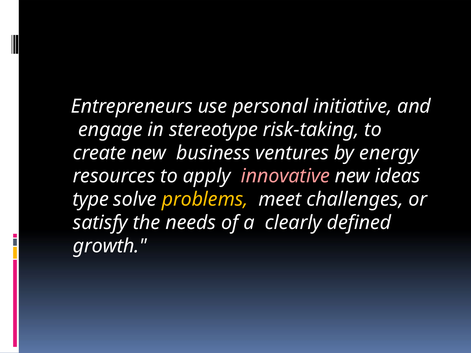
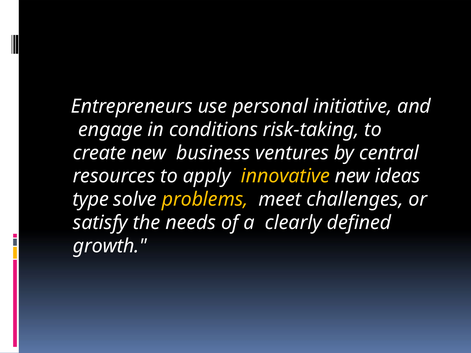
stereotype: stereotype -> conditions
energy: energy -> central
innovative colour: pink -> yellow
